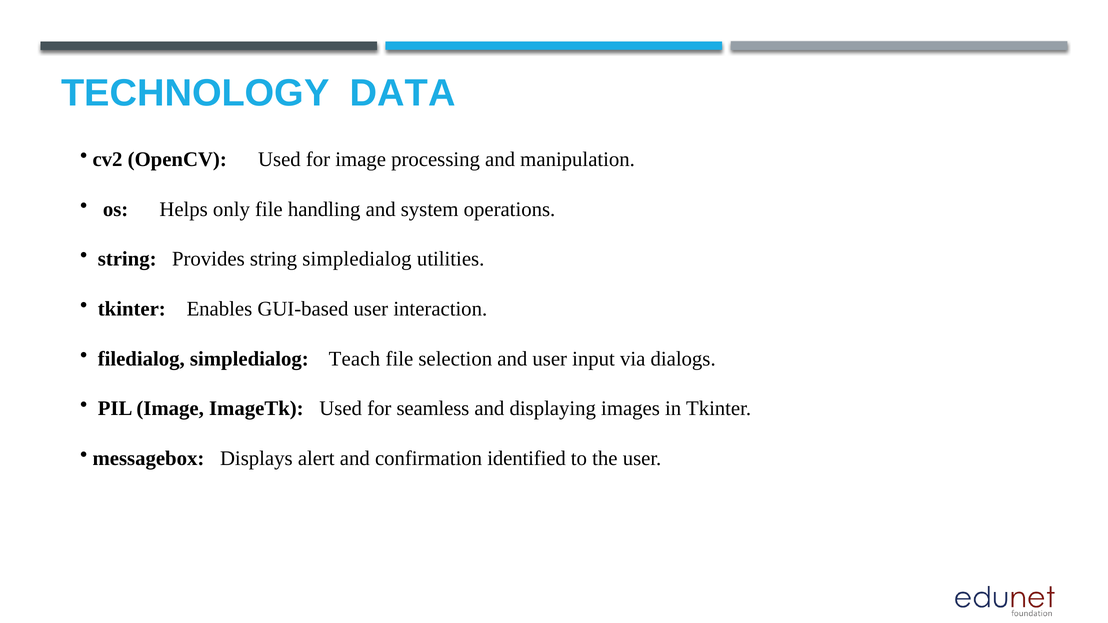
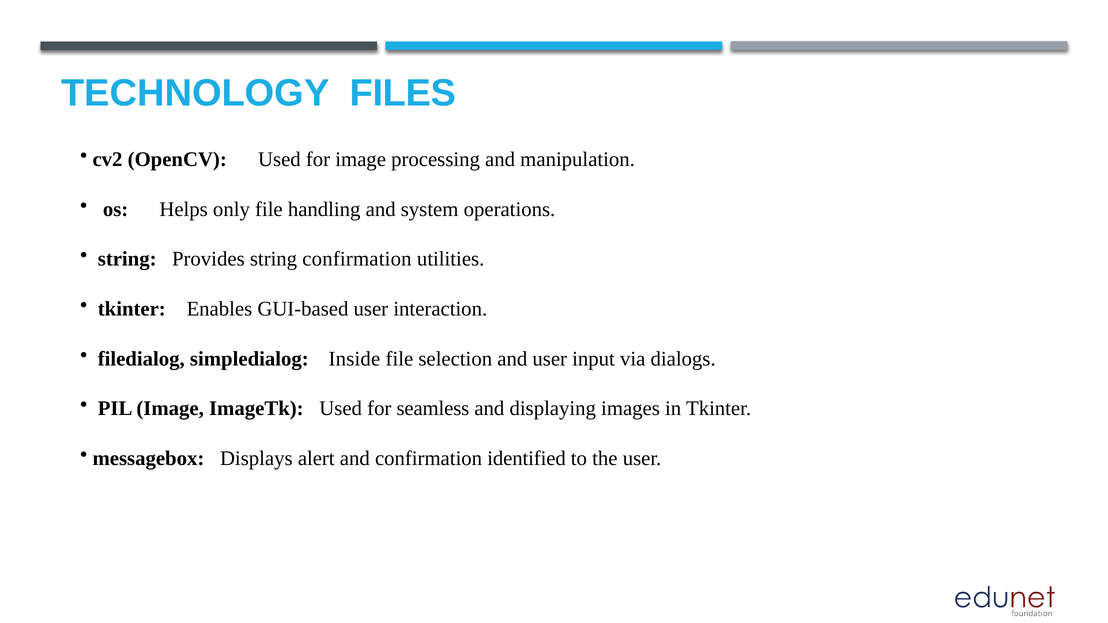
DATA: DATA -> FILES
string simpledialog: simpledialog -> confirmation
Teach: Teach -> Inside
